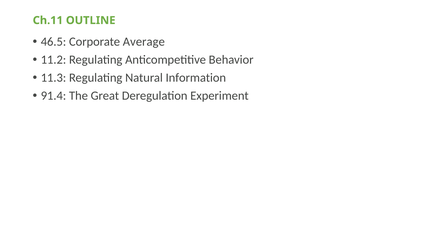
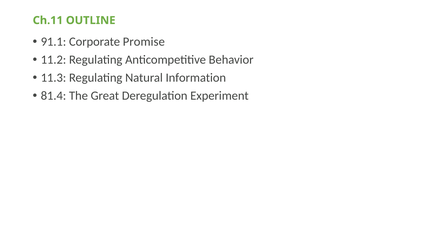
46.5: 46.5 -> 91.1
Average: Average -> Promise
91.4: 91.4 -> 81.4
